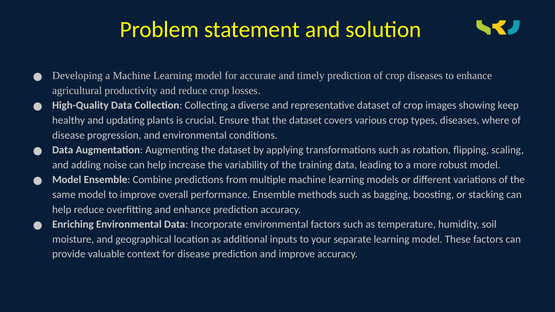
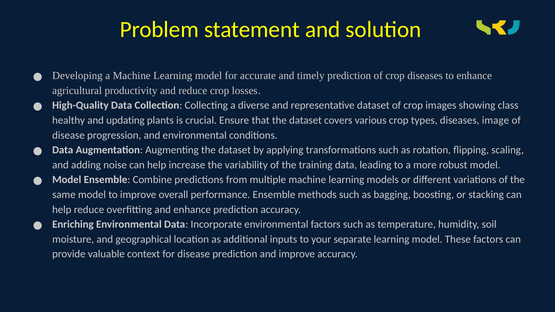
keep: keep -> class
where: where -> image
